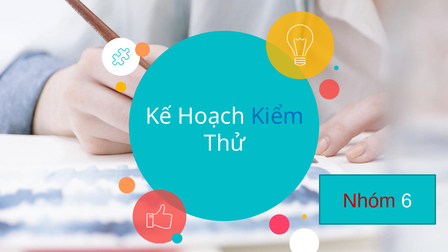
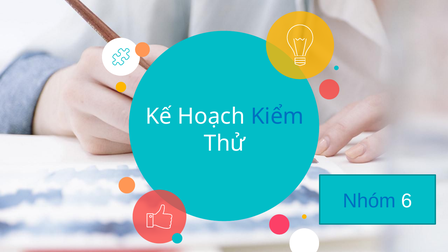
Nhóm colour: red -> blue
